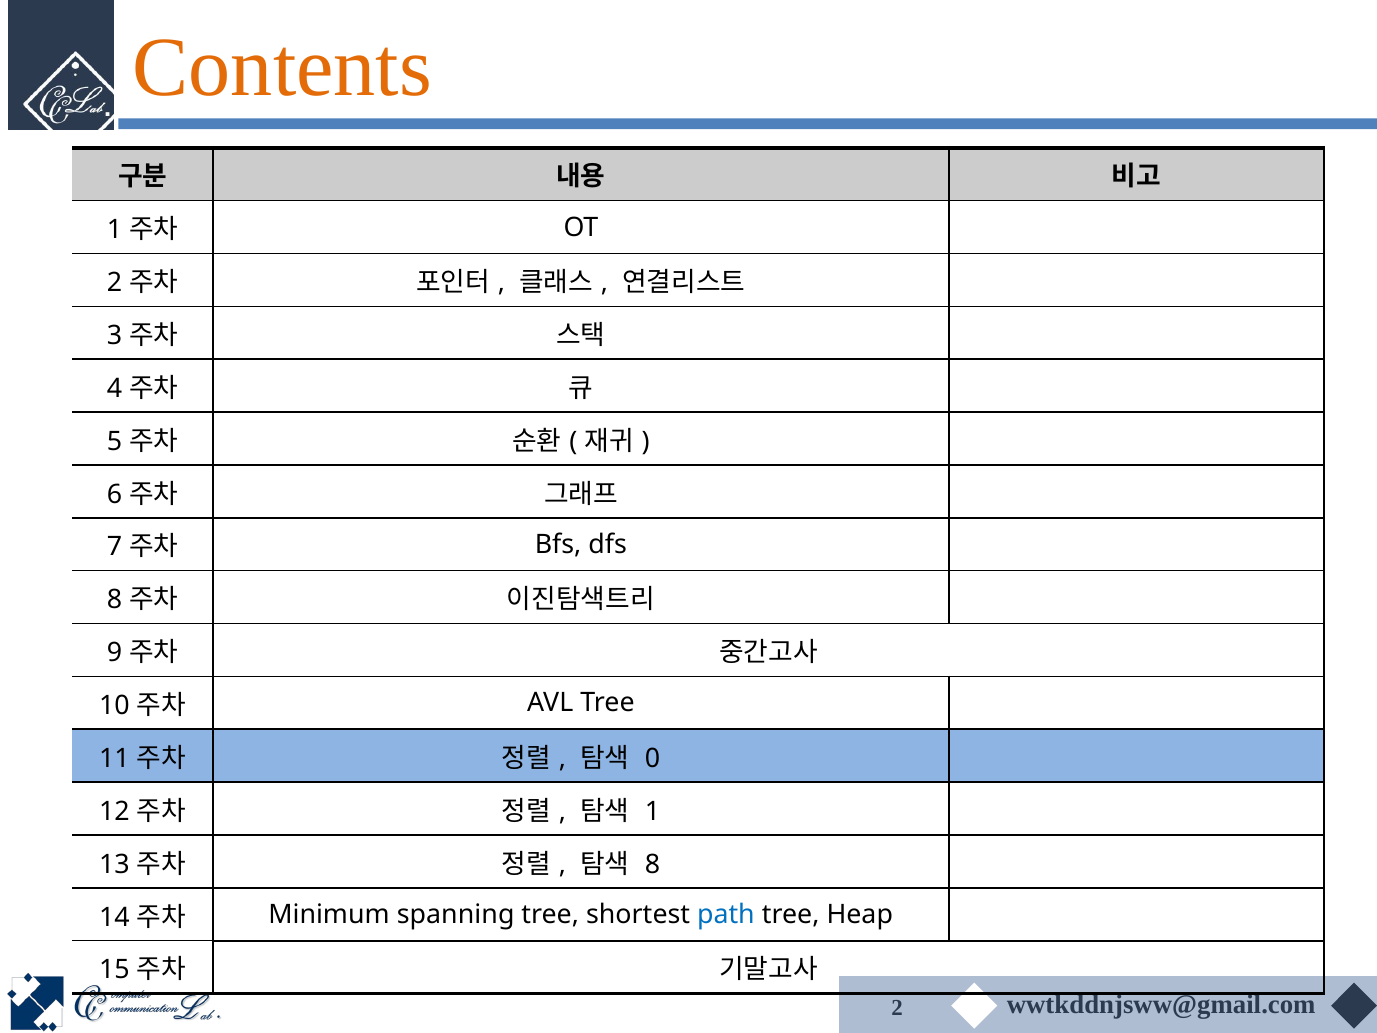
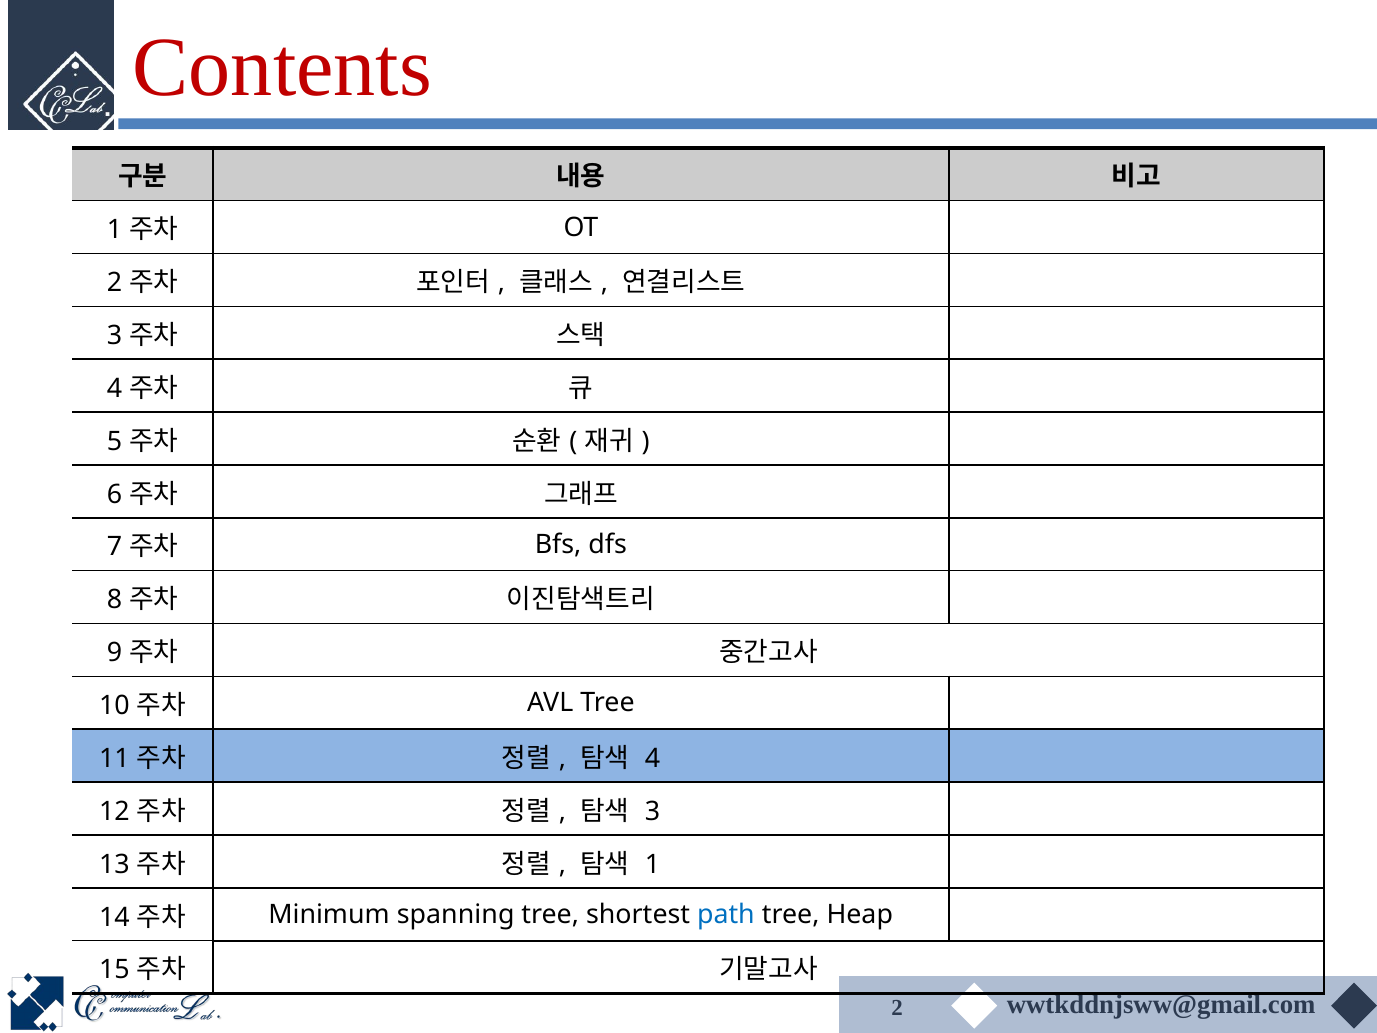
Contents colour: orange -> red
0 at (653, 758): 0 -> 4
1 at (653, 811): 1 -> 3
8 at (653, 864): 8 -> 1
